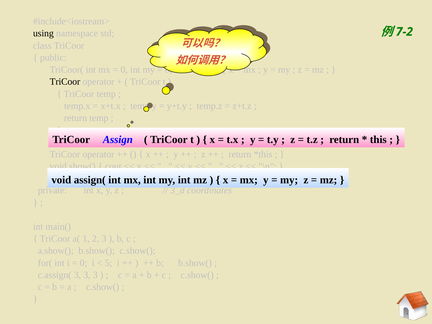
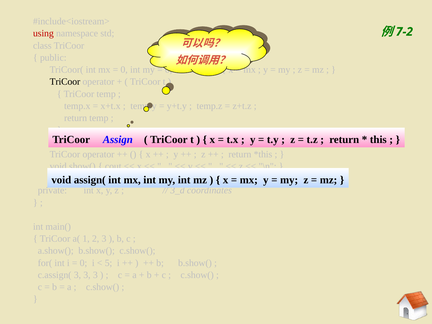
using colour: black -> red
